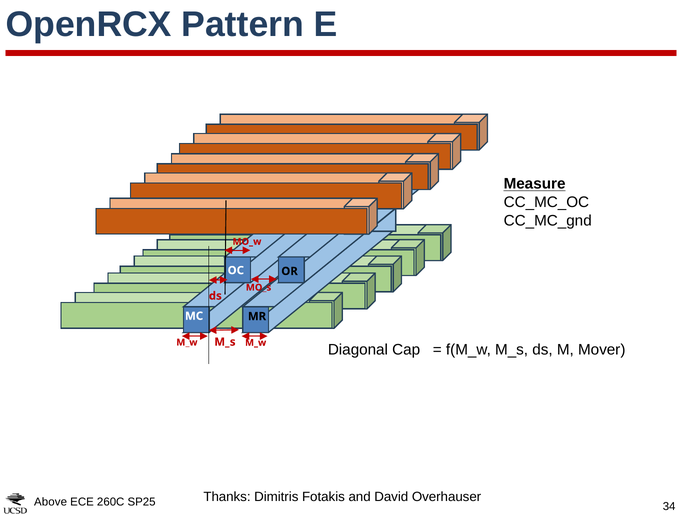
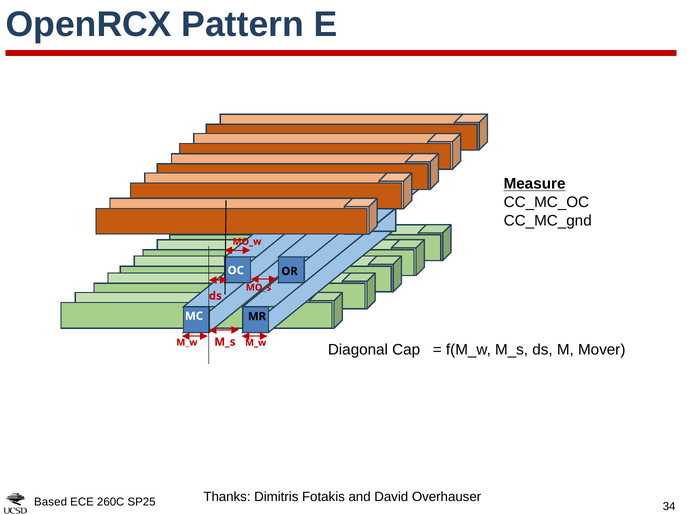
Above: Above -> Based
